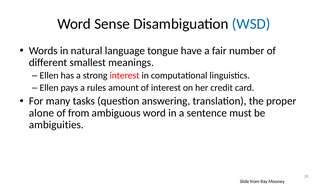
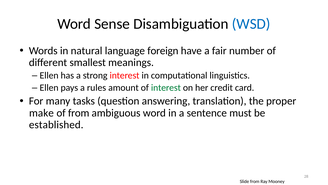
tongue: tongue -> foreign
interest at (166, 88) colour: black -> green
alone: alone -> make
ambiguities: ambiguities -> established
